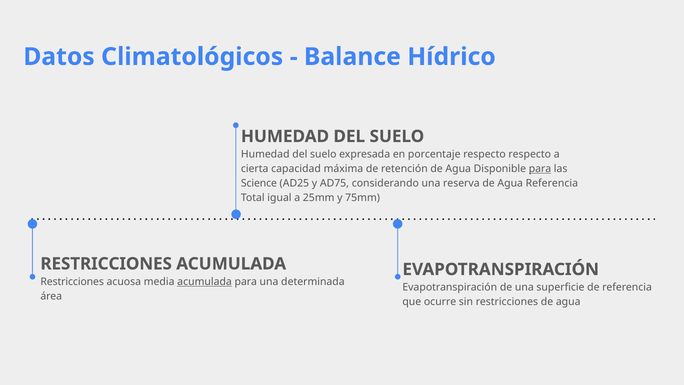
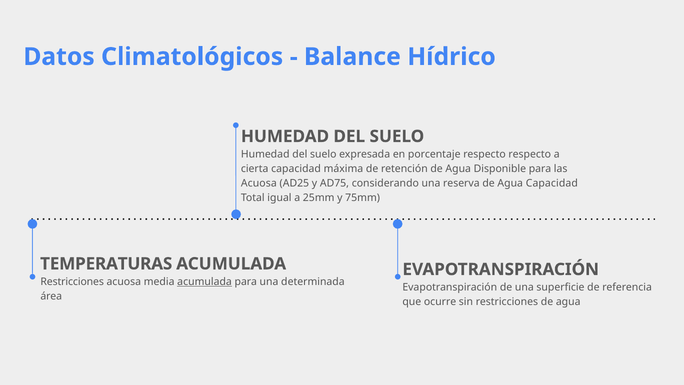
para at (540, 169) underline: present -> none
Science at (259, 183): Science -> Acuosa
Agua Referencia: Referencia -> Capacidad
RESTRICCIONES at (106, 264): RESTRICCIONES -> TEMPERATURAS
